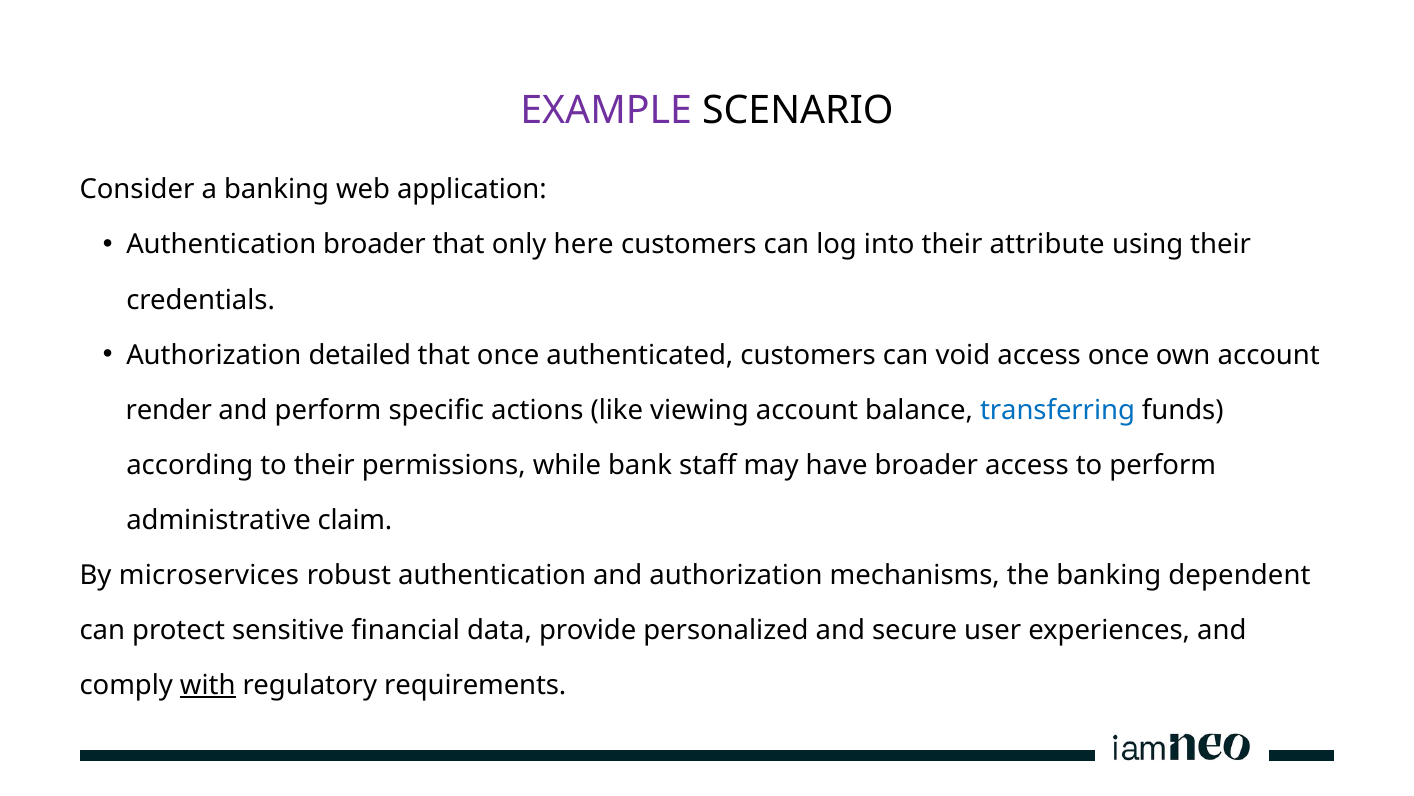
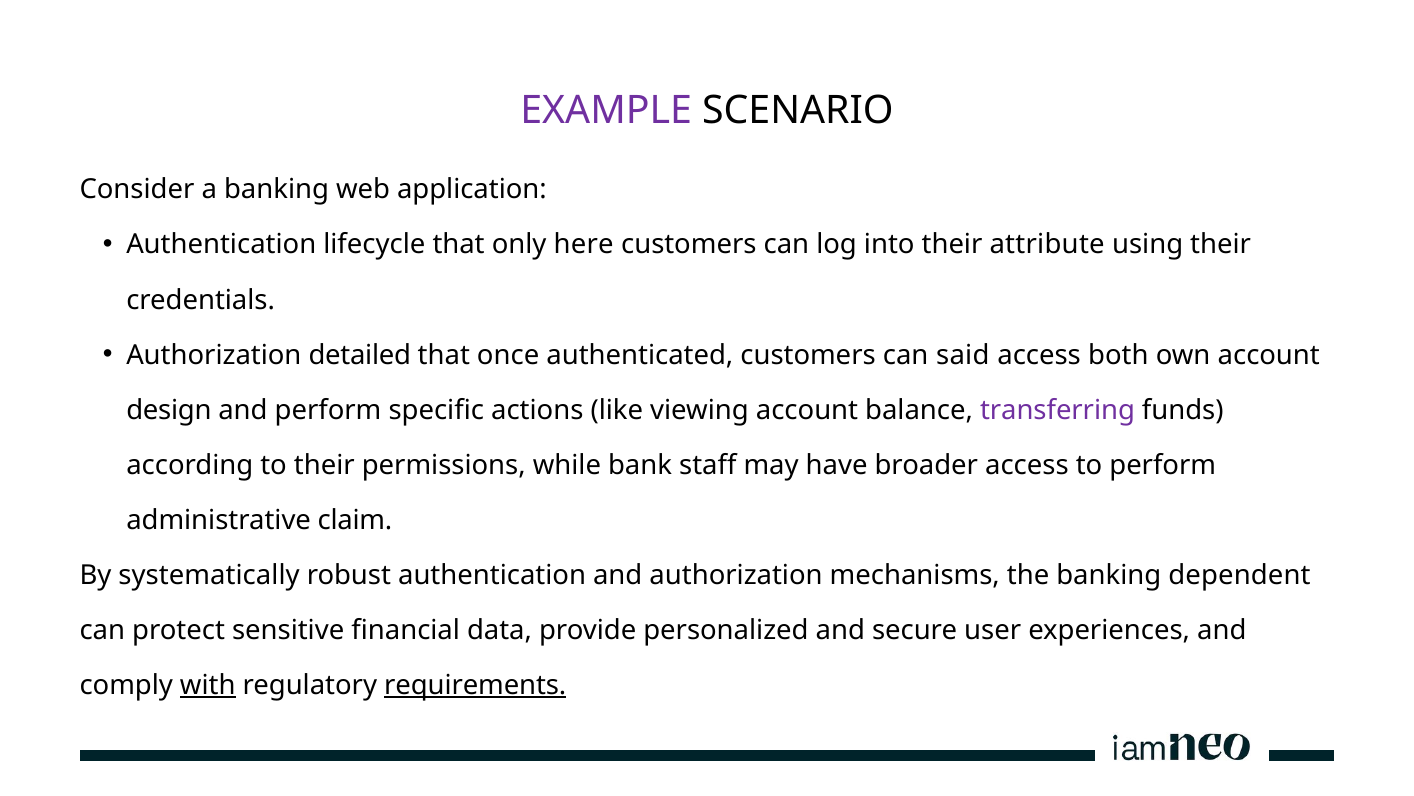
Authentication broader: broader -> lifecycle
void: void -> said
access once: once -> both
render: render -> design
transferring colour: blue -> purple
microservices: microservices -> systematically
requirements underline: none -> present
